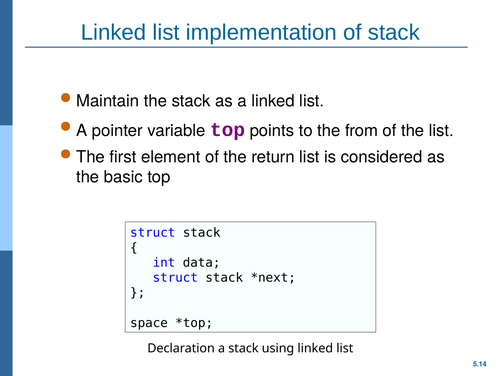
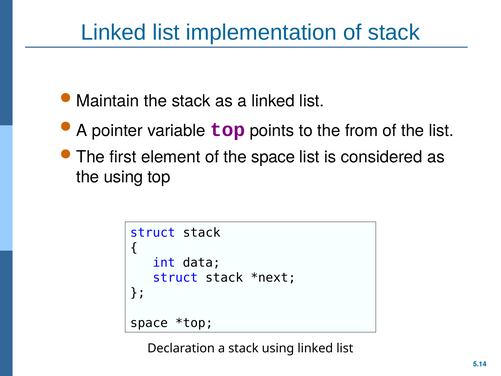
the return: return -> space
the basic: basic -> using
